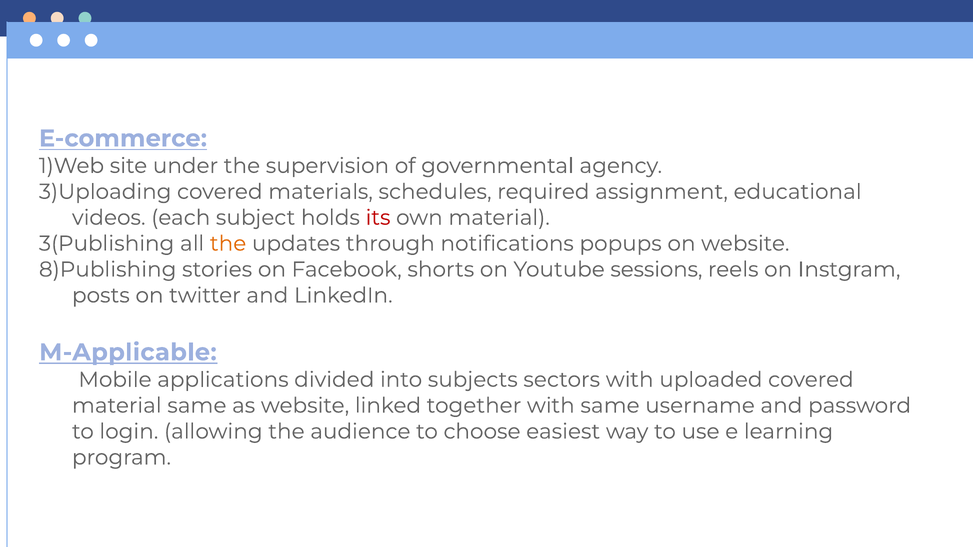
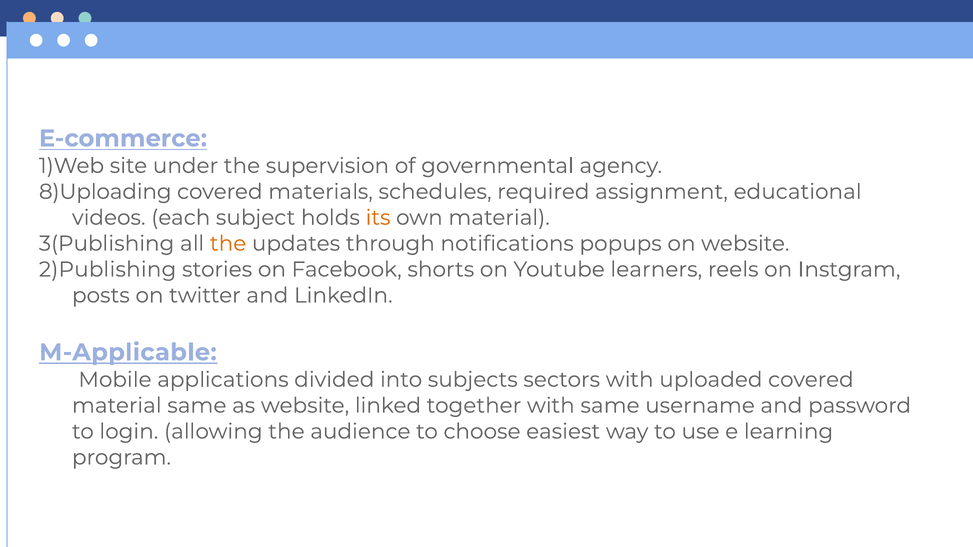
3)Uploading: 3)Uploading -> 8)Uploading
its colour: red -> orange
8)Publishing: 8)Publishing -> 2)Publishing
sessions: sessions -> learners
